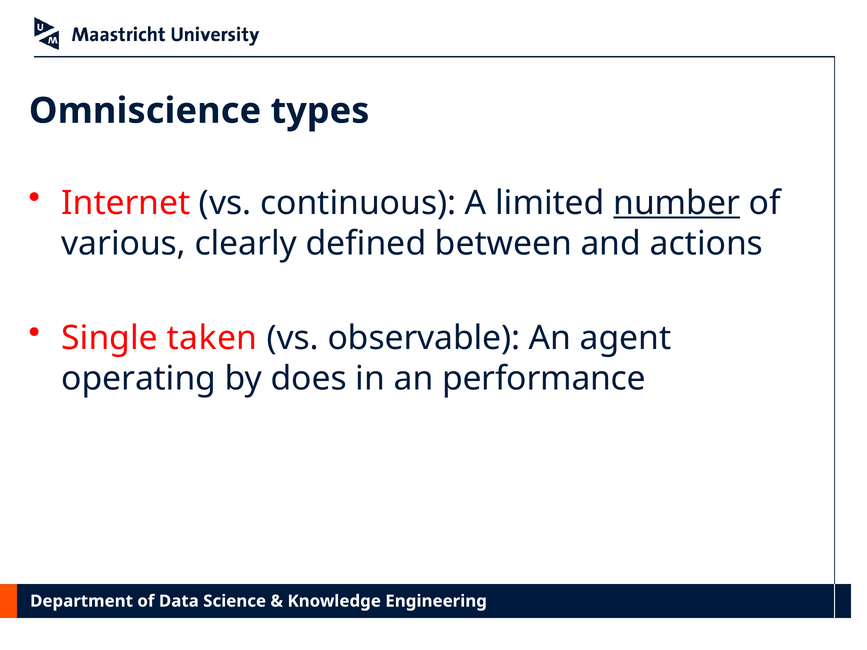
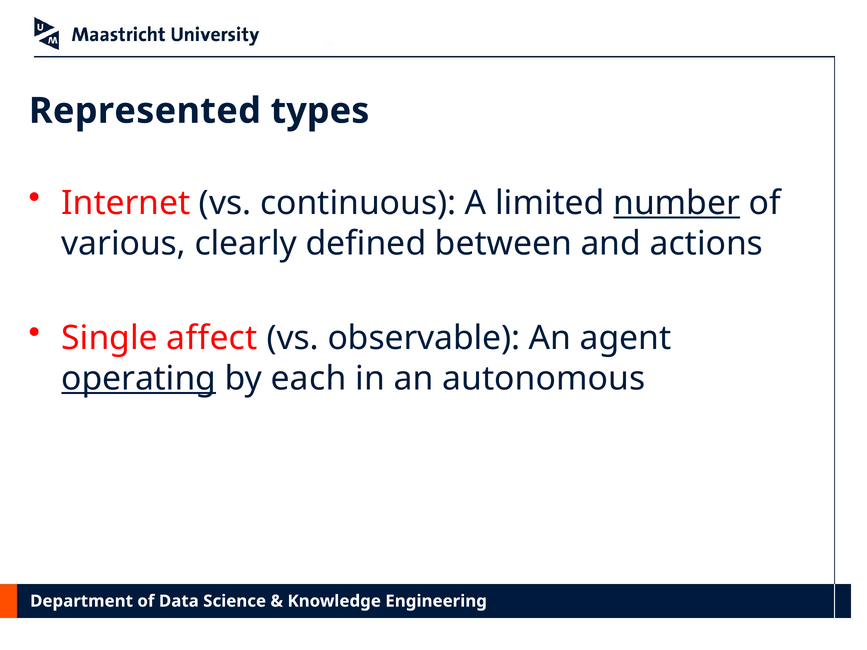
Omniscience: Omniscience -> Represented
taken: taken -> affect
operating underline: none -> present
does: does -> each
performance: performance -> autonomous
